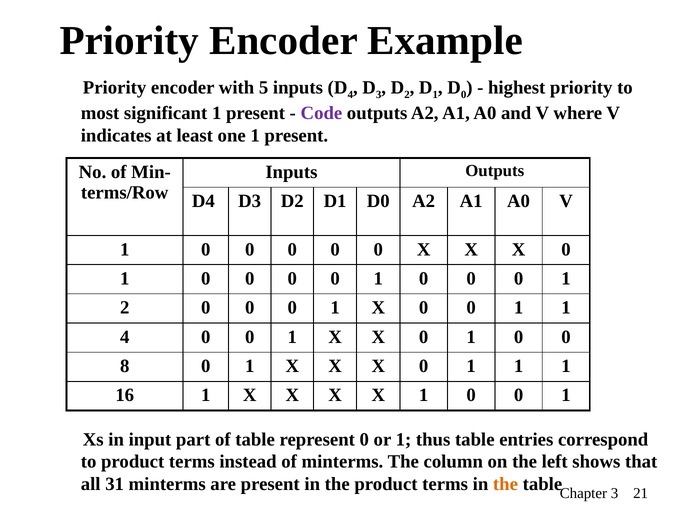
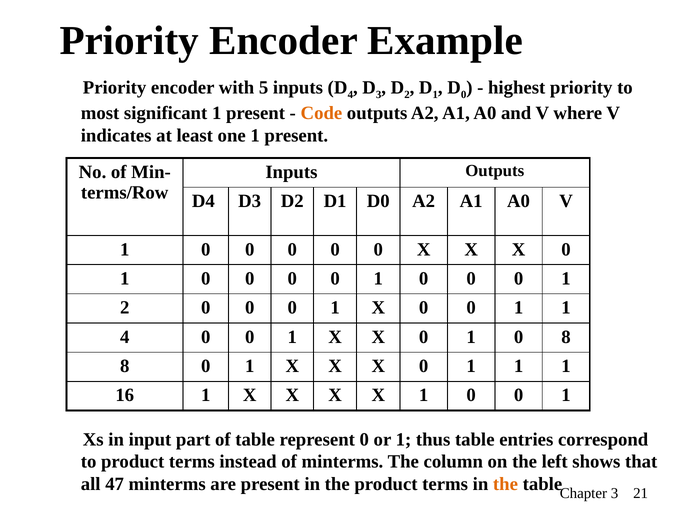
Code colour: purple -> orange
0 at (566, 337): 0 -> 8
31: 31 -> 47
